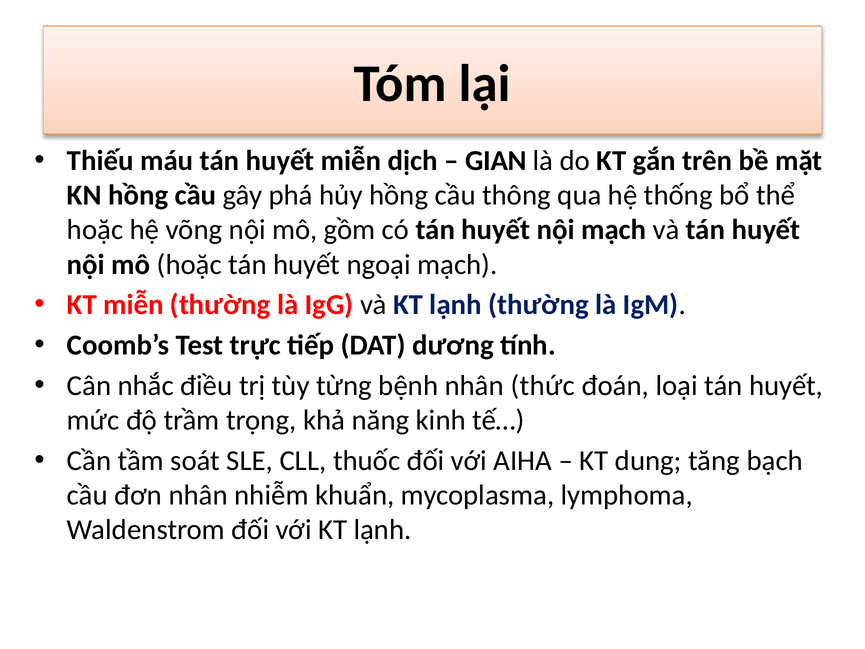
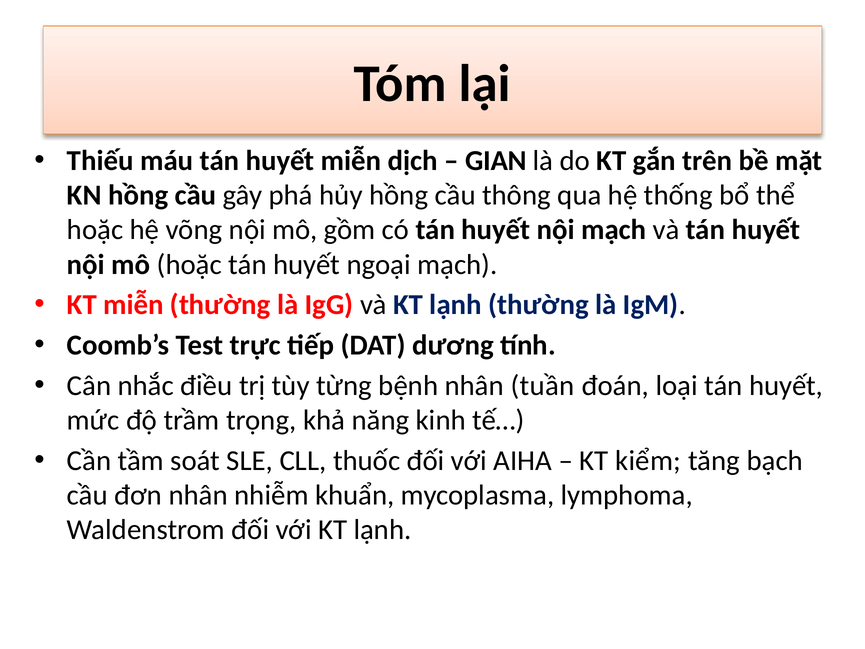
thức: thức -> tuần
dung: dung -> kiểm
